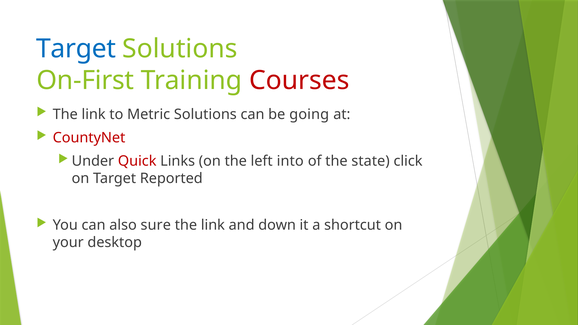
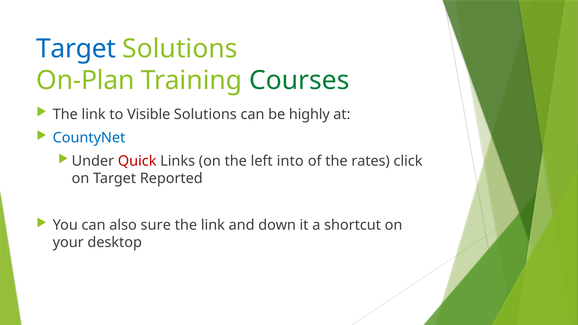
On-First: On-First -> On-Plan
Courses colour: red -> green
Metric: Metric -> Visible
going: going -> highly
CountyNet colour: red -> blue
state: state -> rates
